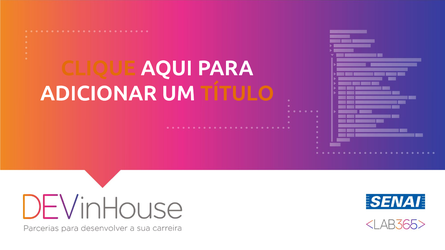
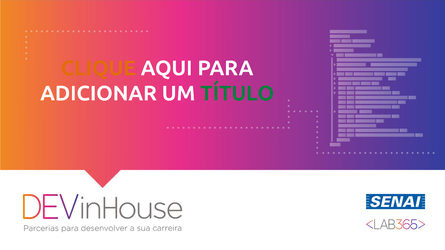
TÍTULO colour: orange -> green
